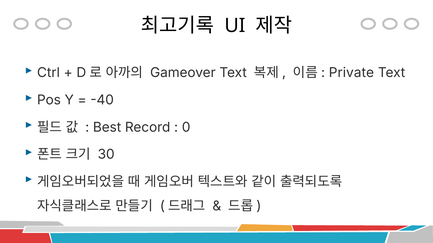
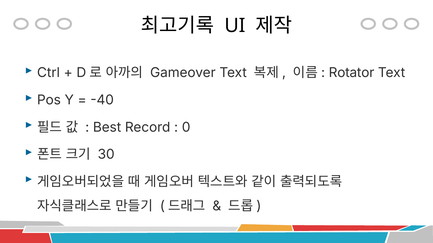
Private: Private -> Rotator
